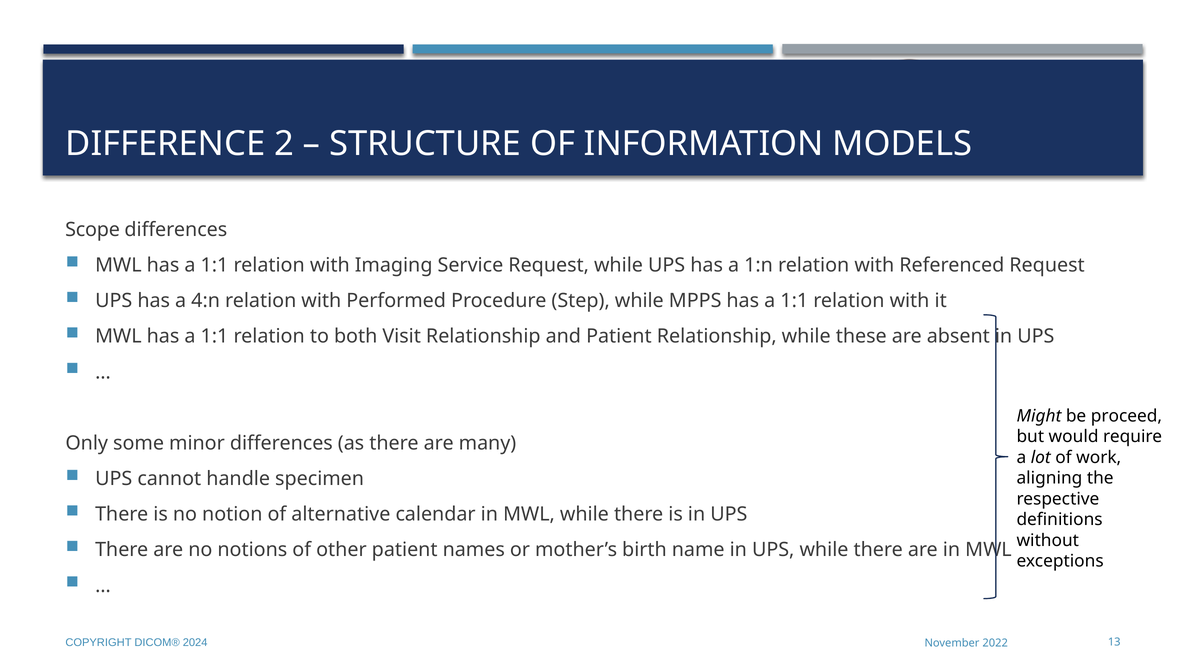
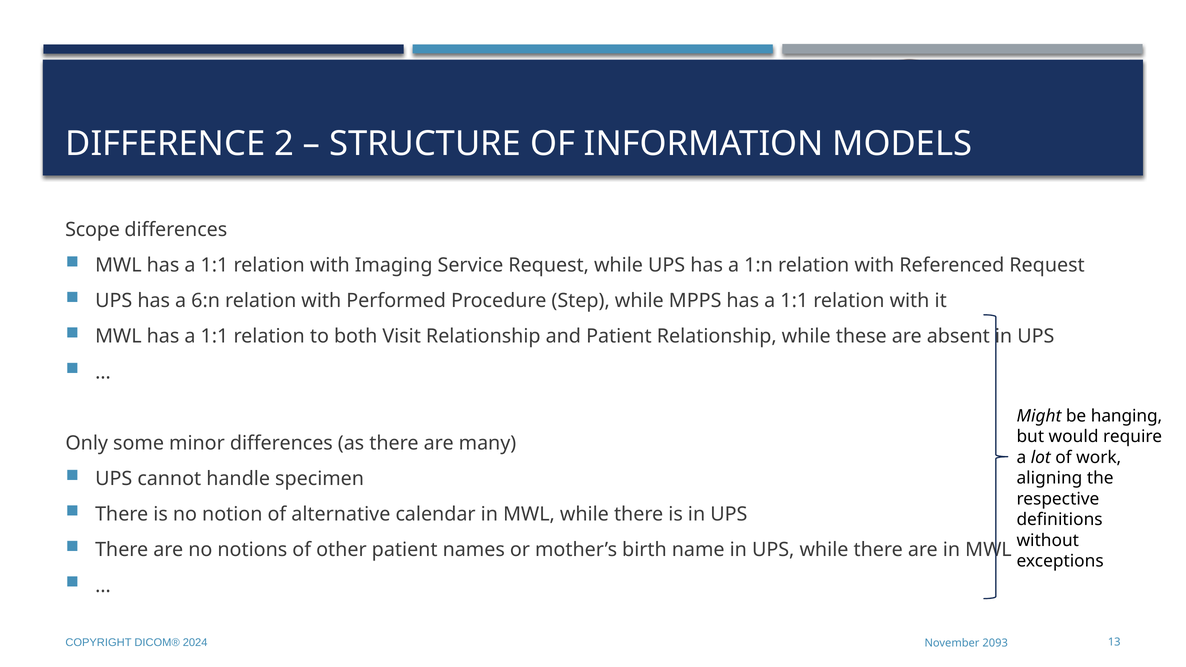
4:n: 4:n -> 6:n
proceed: proceed -> hanging
2022: 2022 -> 2093
